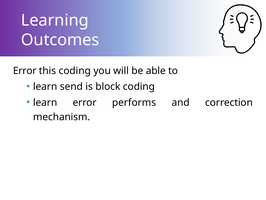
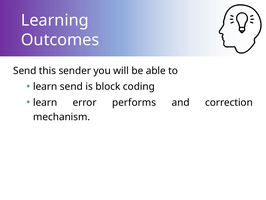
Error at (25, 71): Error -> Send
this coding: coding -> sender
